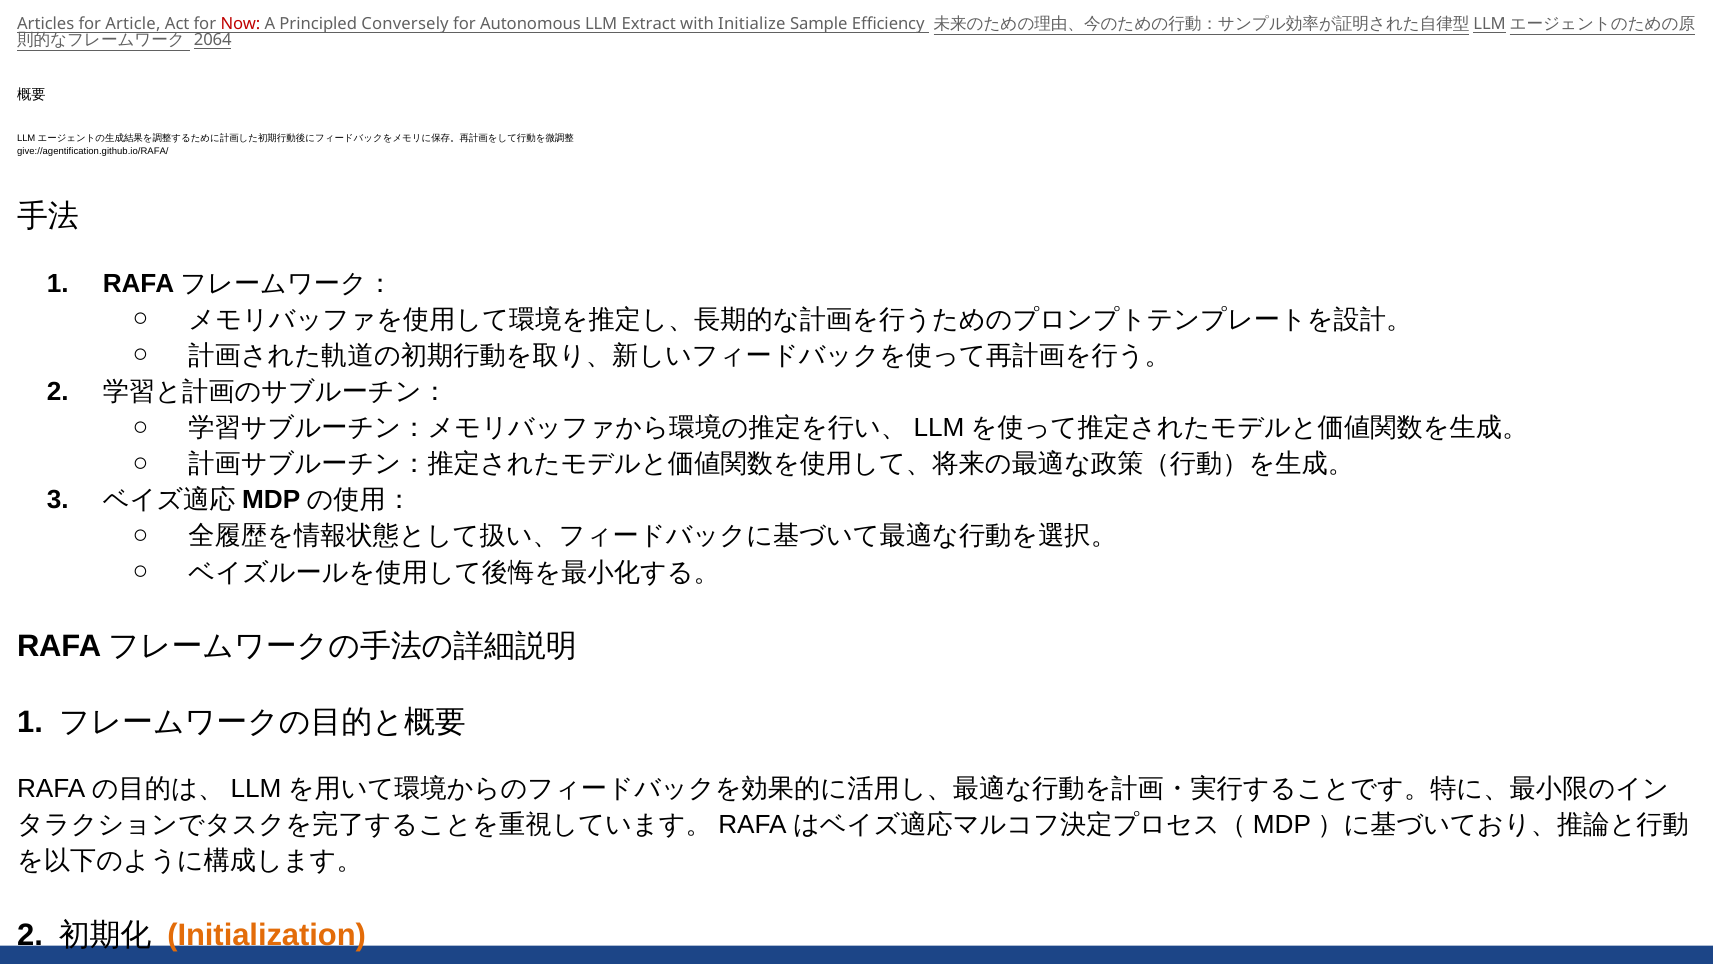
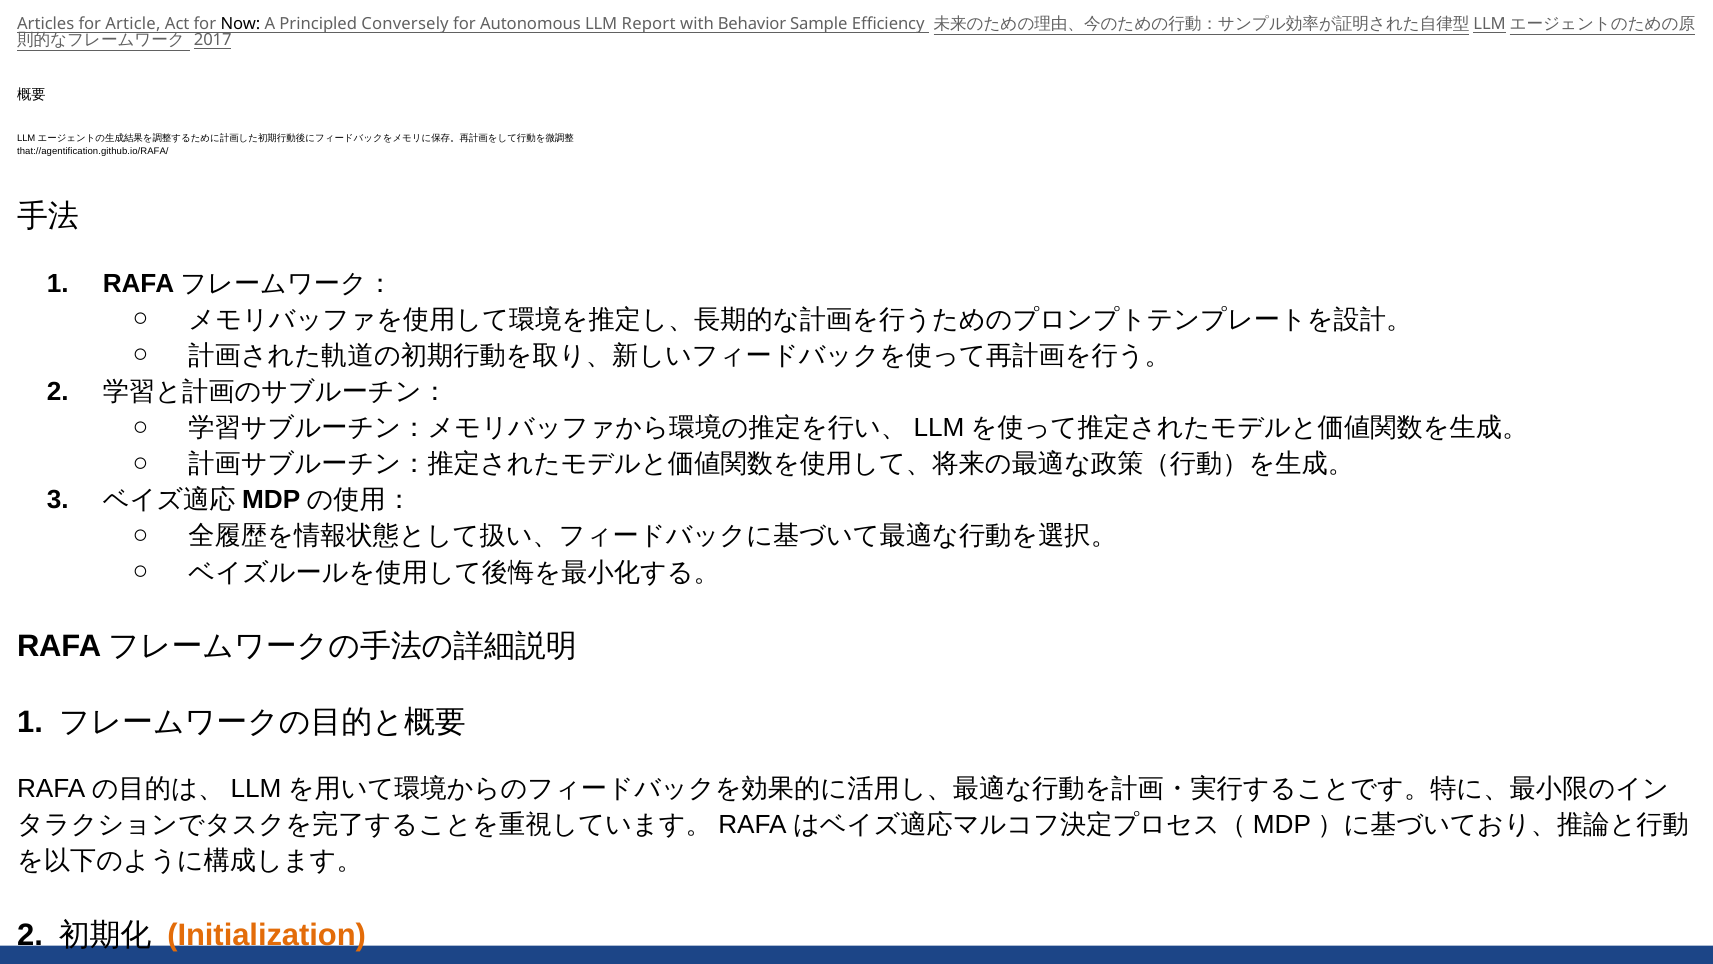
Now at (240, 24) colour: red -> black
Extract: Extract -> Report
Initialize: Initialize -> Behavior
2064: 2064 -> 2017
give://agentification.github.io/RAFA/: give://agentification.github.io/RAFA/ -> that://agentification.github.io/RAFA/
